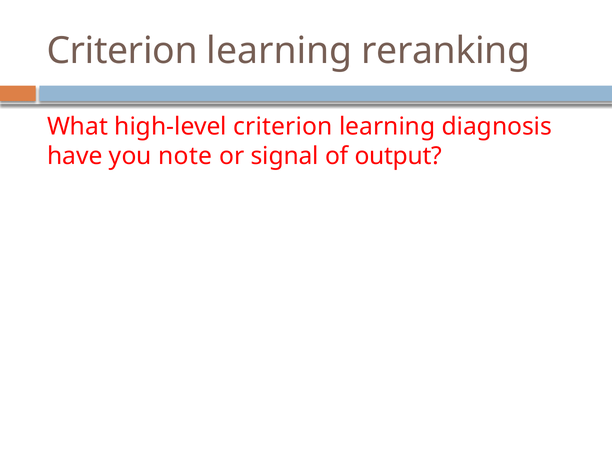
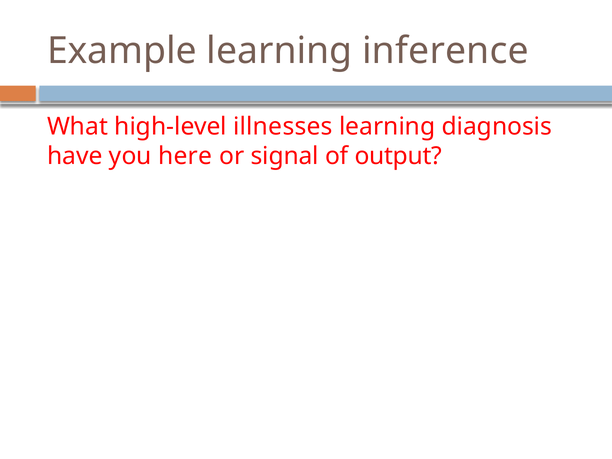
Criterion at (122, 51): Criterion -> Example
reranking: reranking -> inference
high-level criterion: criterion -> illnesses
note: note -> here
